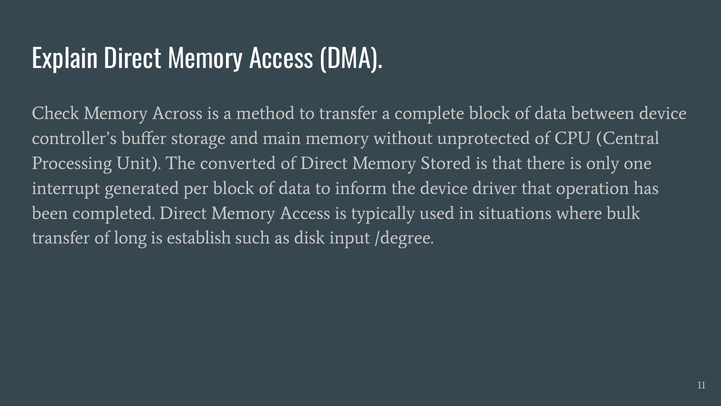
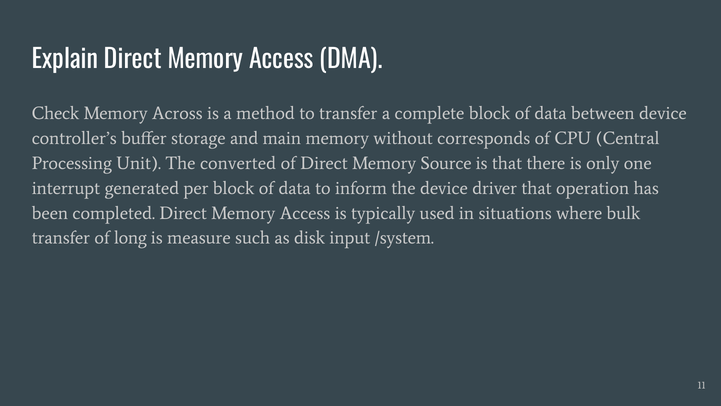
unprotected: unprotected -> corresponds
Stored: Stored -> Source
establish: establish -> measure
/degree: /degree -> /system
